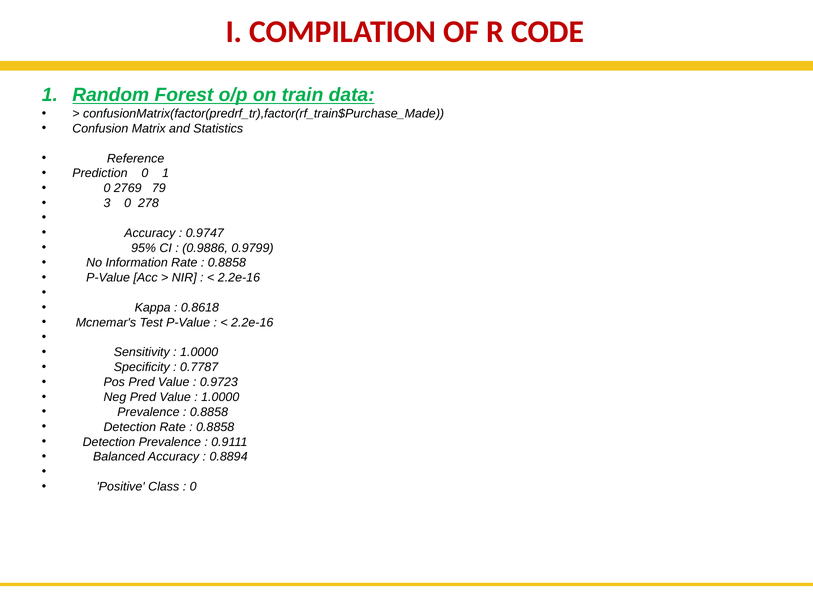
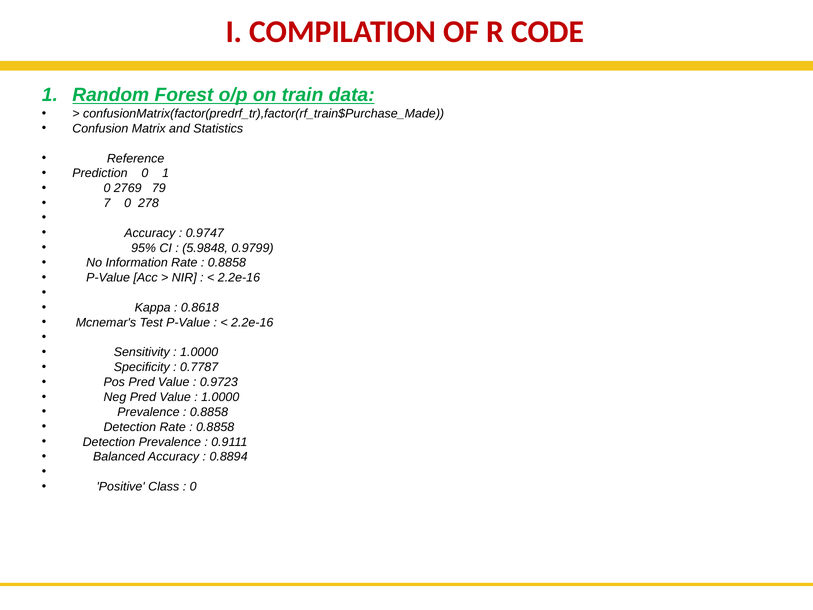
3: 3 -> 7
0.9886: 0.9886 -> 5.9848
